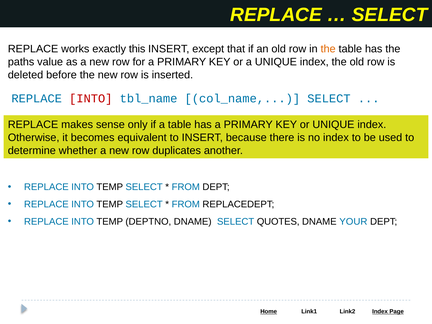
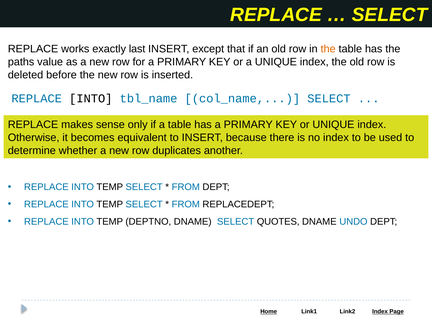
this: this -> last
INTO at (91, 98) colour: red -> black
YOUR: YOUR -> UNDO
